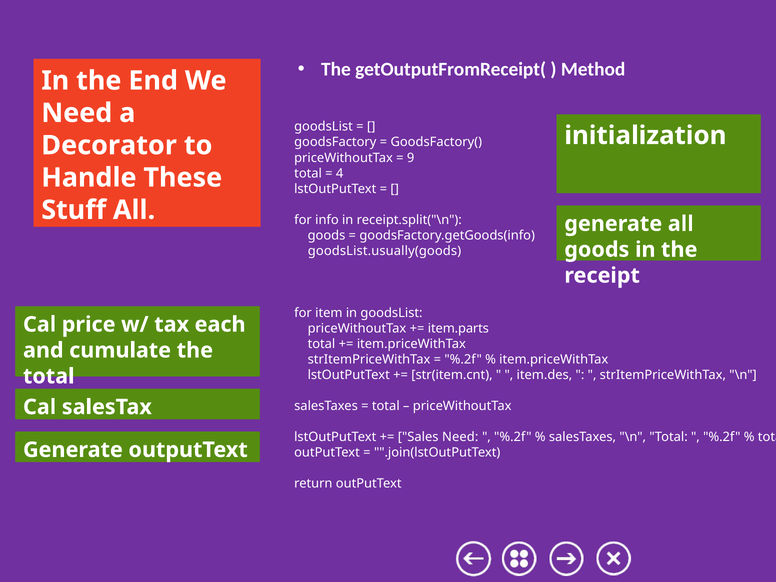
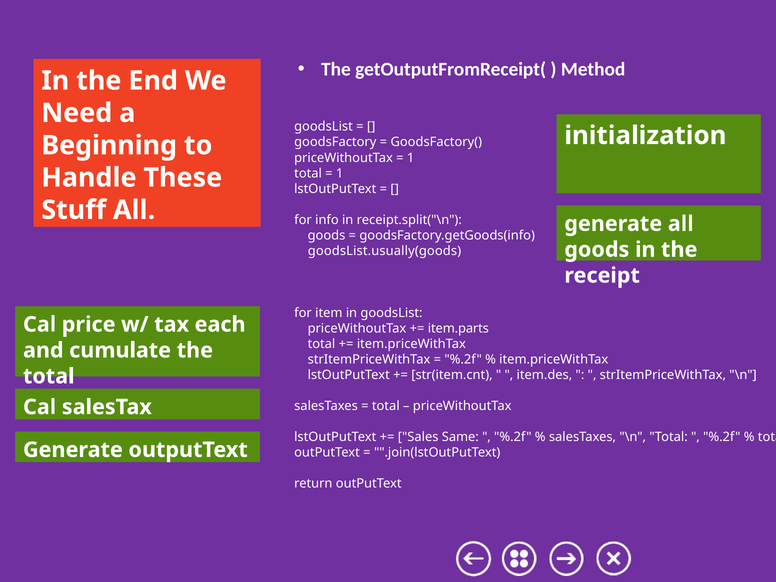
Decorator: Decorator -> Beginning
9 at (411, 158): 9 -> 1
4 at (340, 173): 4 -> 1
Sales Need: Need -> Same
